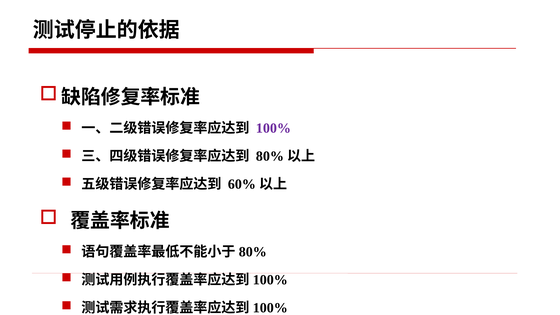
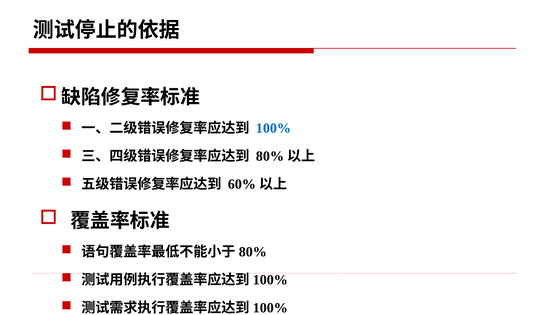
100% colour: purple -> blue
